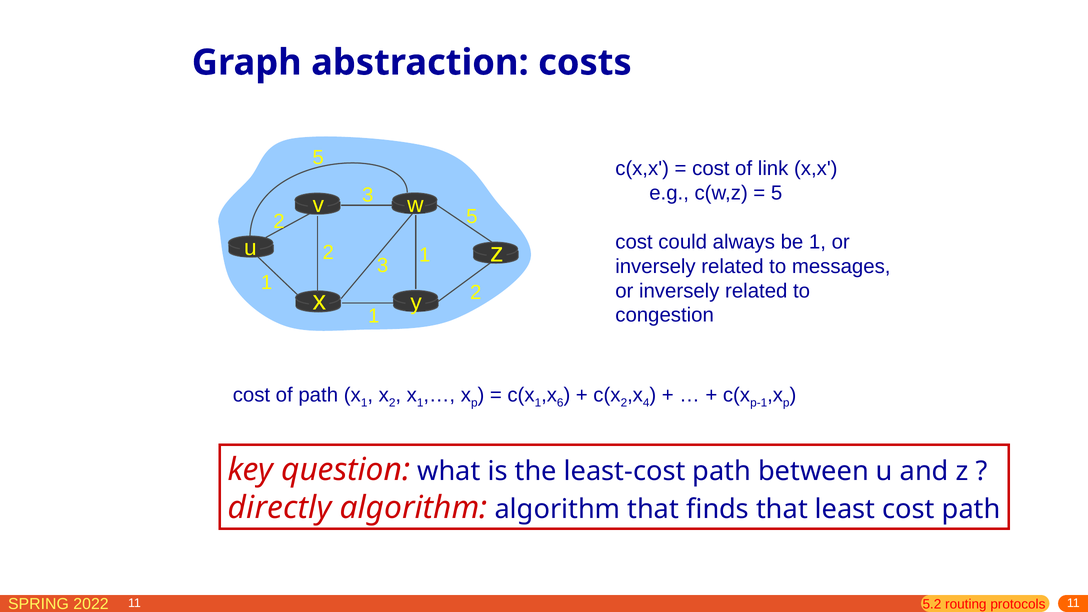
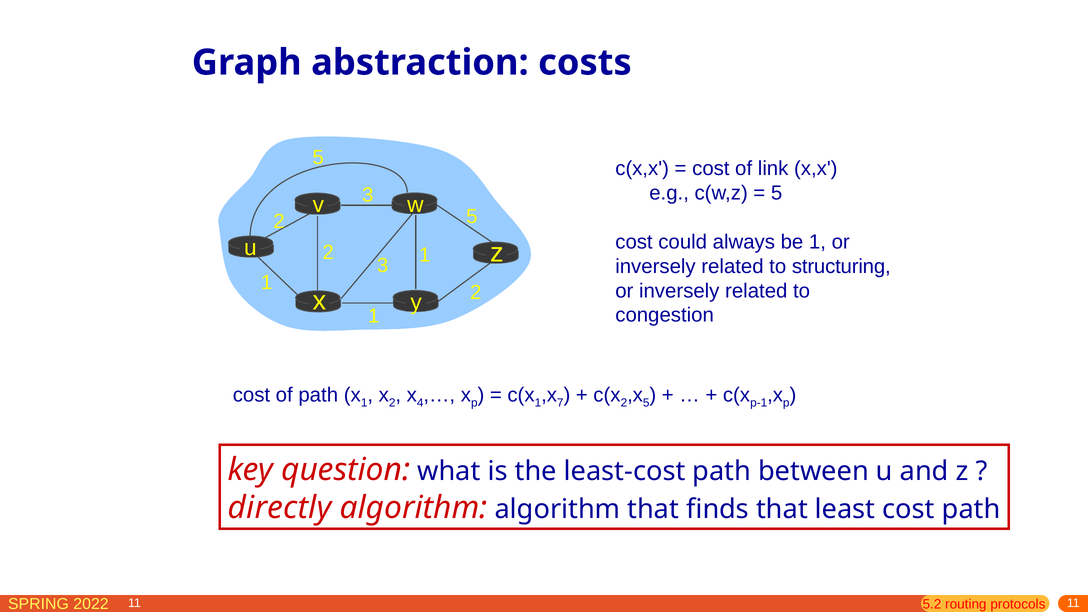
messages: messages -> structuring
1 at (420, 403): 1 -> 4
6: 6 -> 7
4 at (646, 403): 4 -> 5
